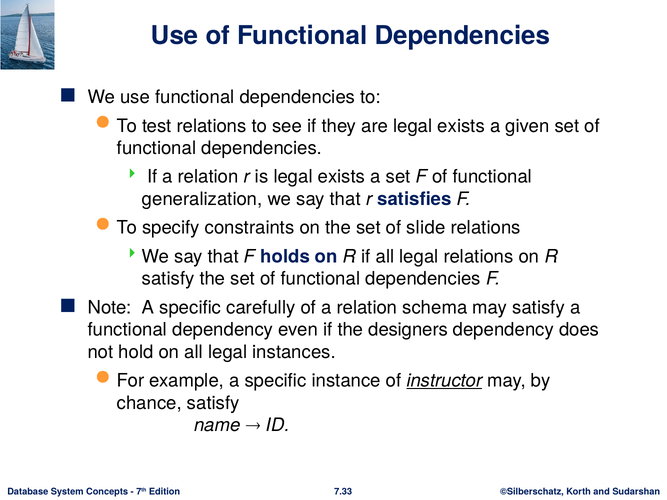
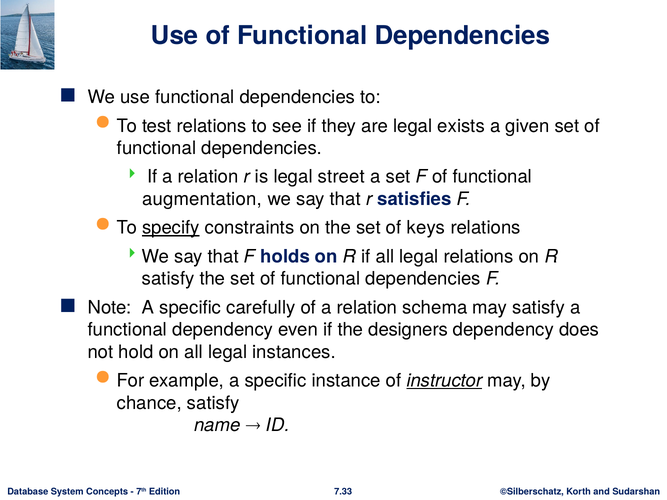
is legal exists: exists -> street
generalization: generalization -> augmentation
specify underline: none -> present
slide: slide -> keys
